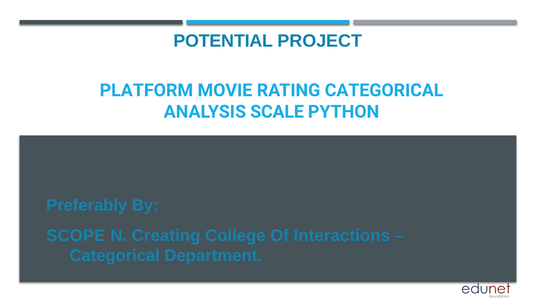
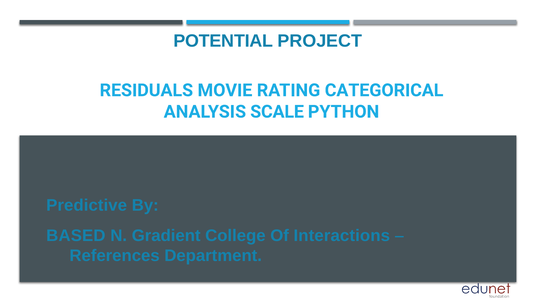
PLATFORM: PLATFORM -> RESIDUALS
Preferably: Preferably -> Predictive
SCOPE: SCOPE -> BASED
Creating: Creating -> Gradient
Categorical at (115, 256): Categorical -> References
